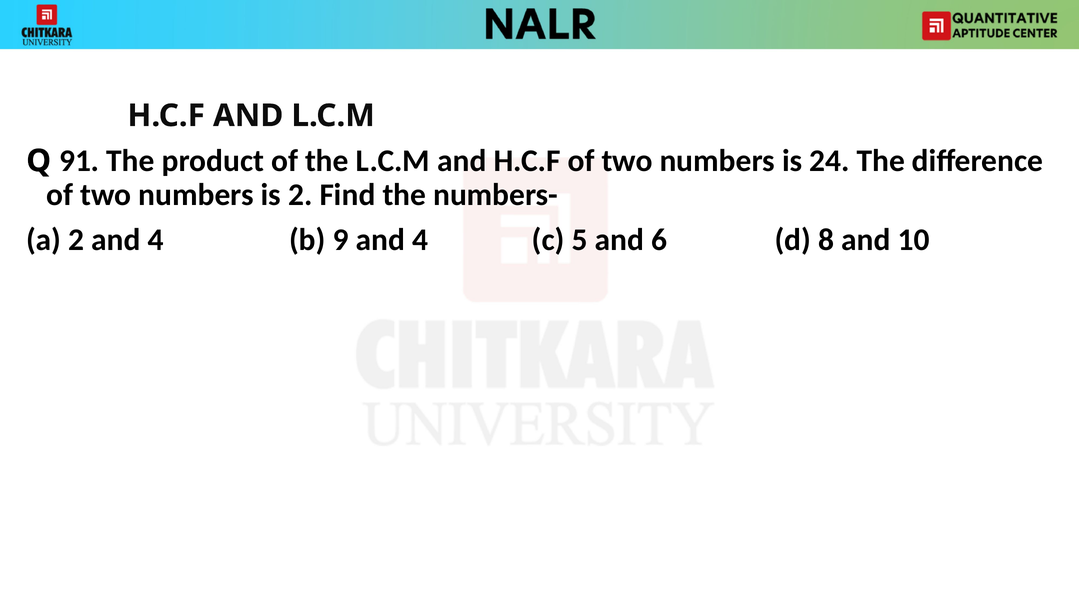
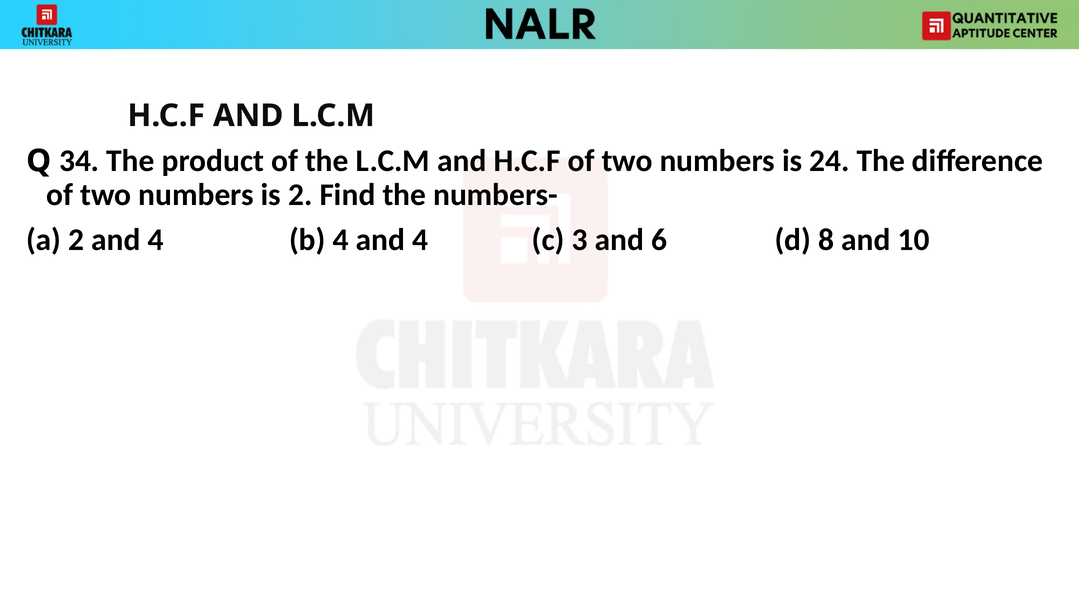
91: 91 -> 34
b 9: 9 -> 4
5: 5 -> 3
